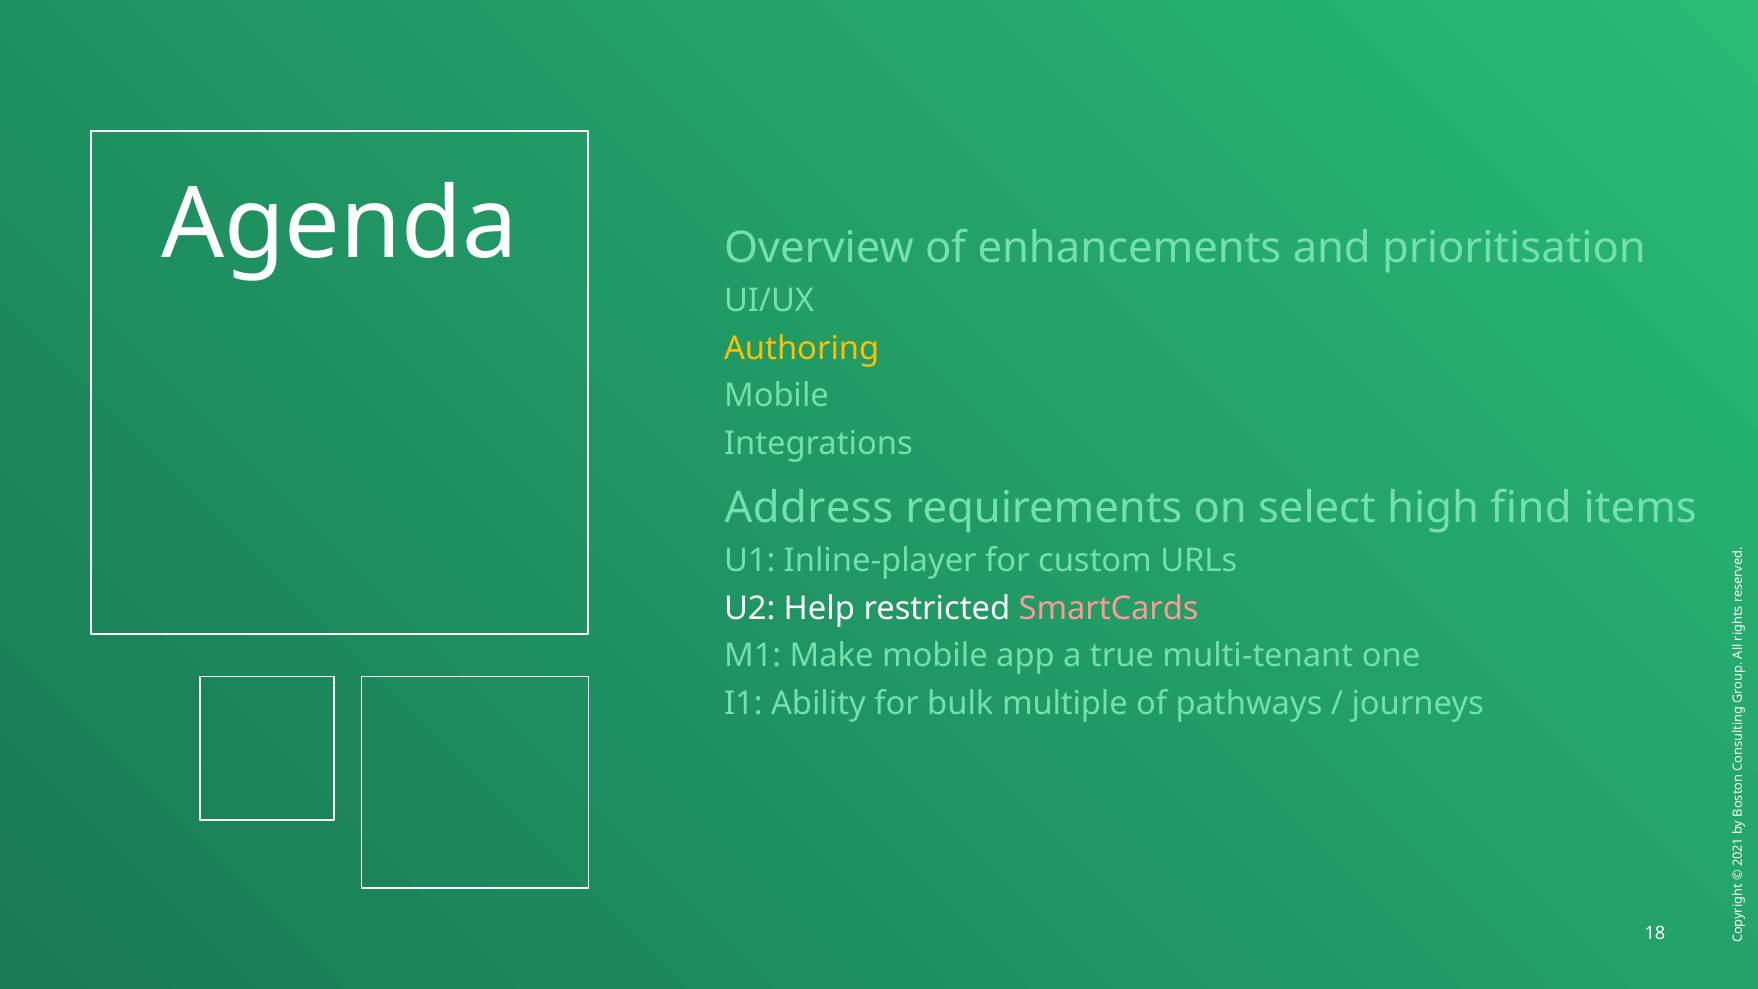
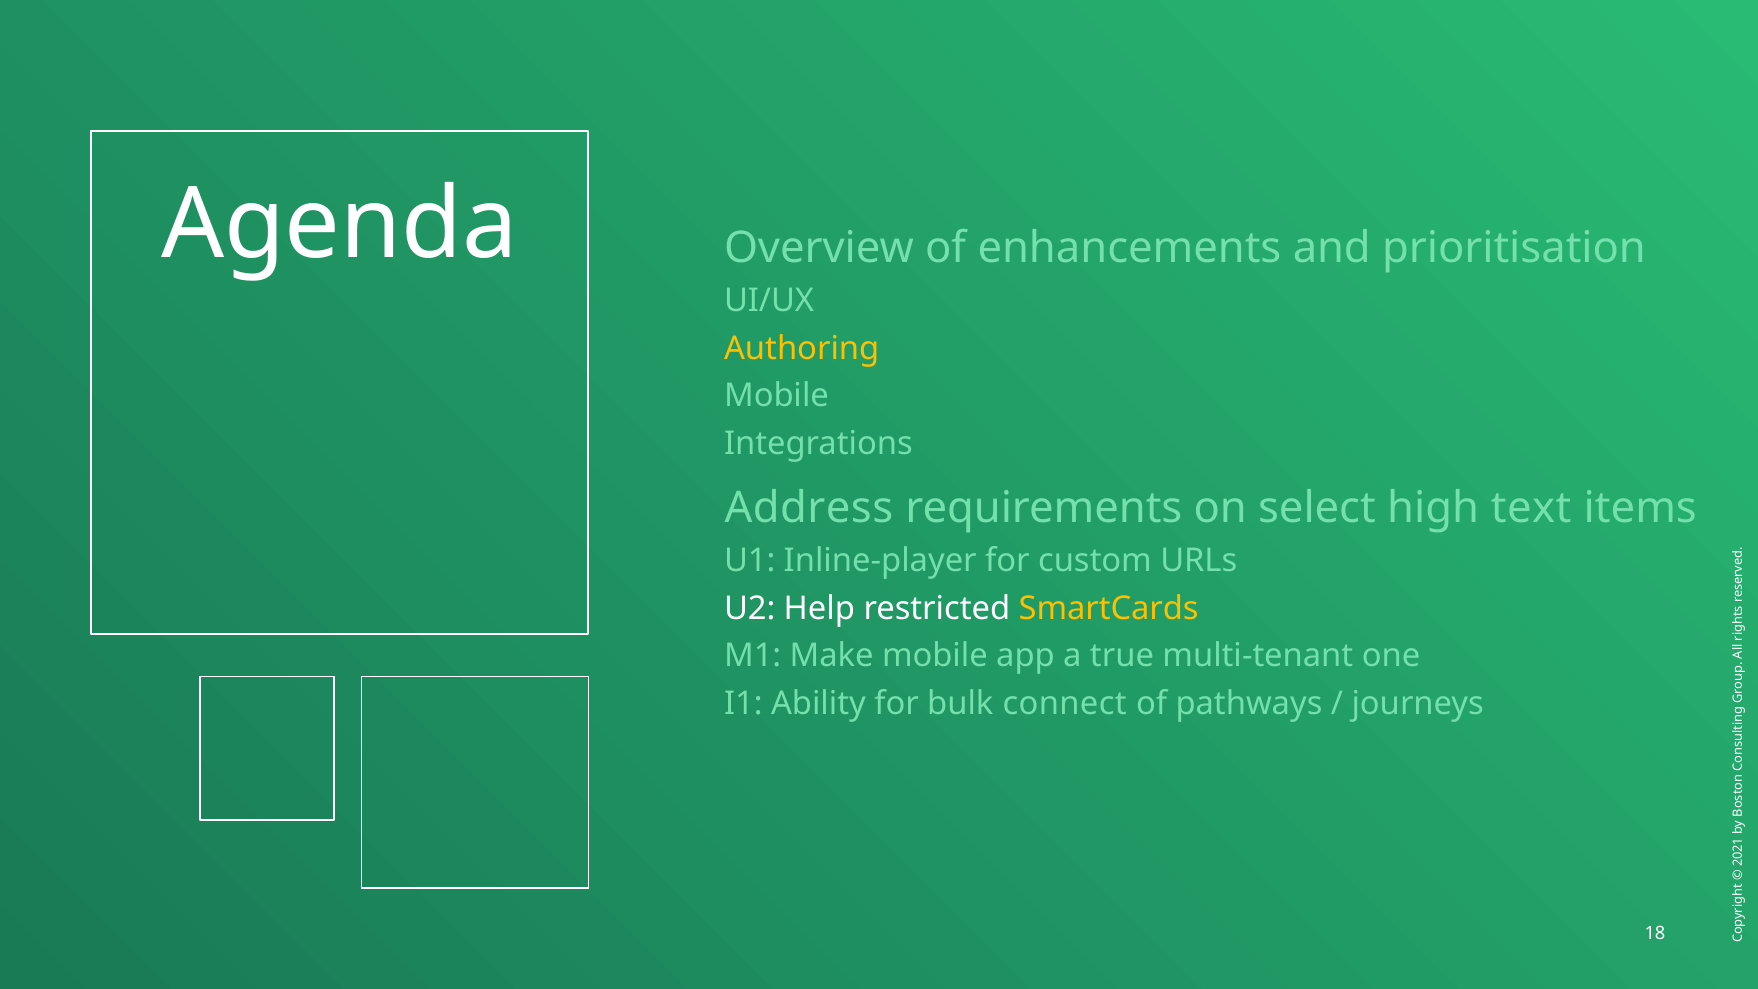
find: find -> text
SmartCards colour: pink -> yellow
multiple: multiple -> connect
